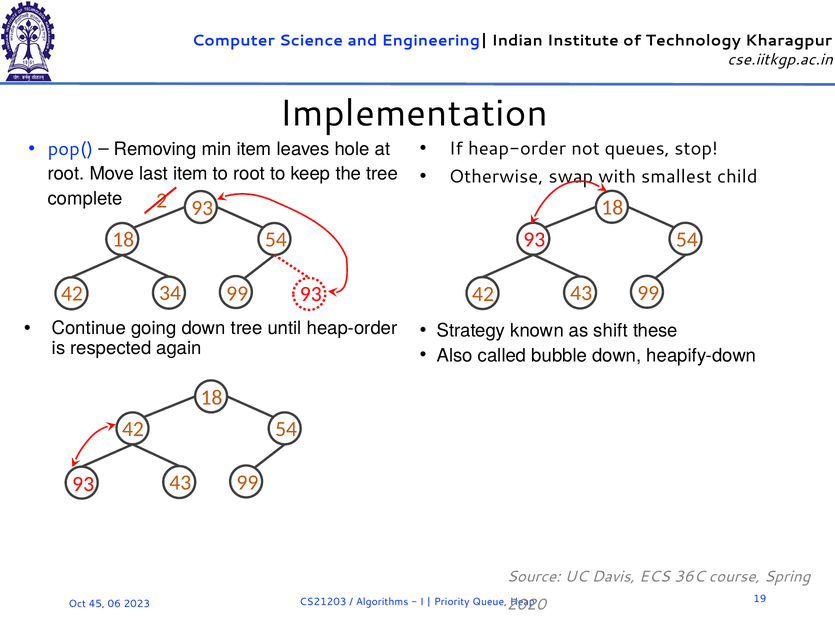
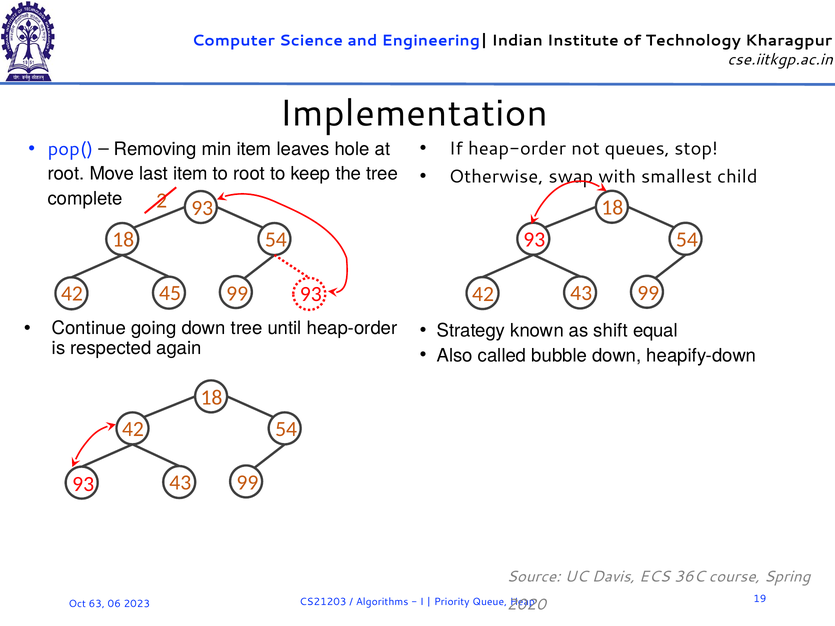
34: 34 -> 45
these: these -> equal
45: 45 -> 63
